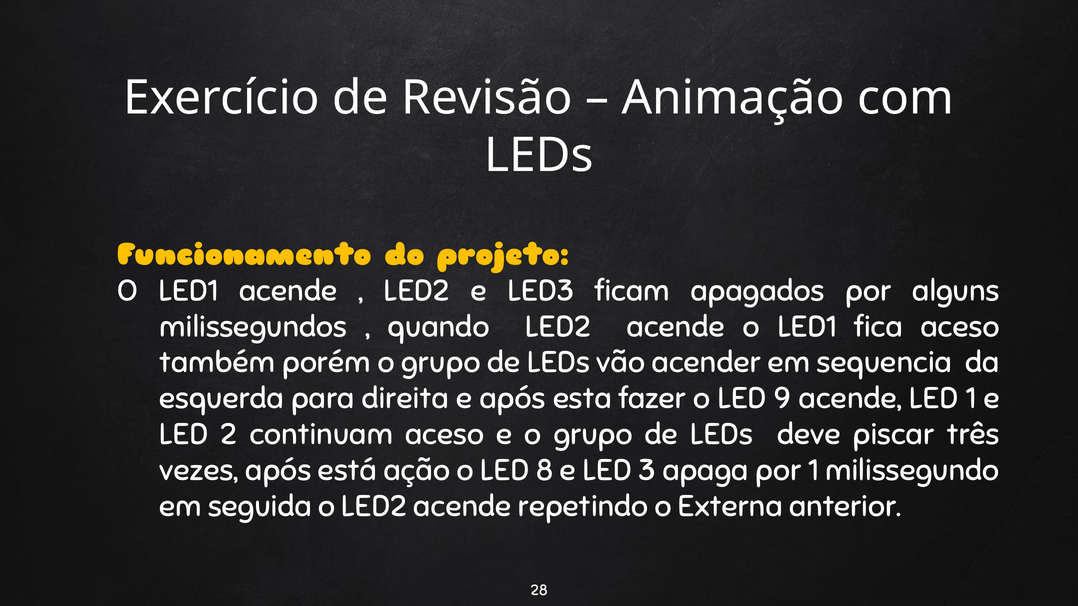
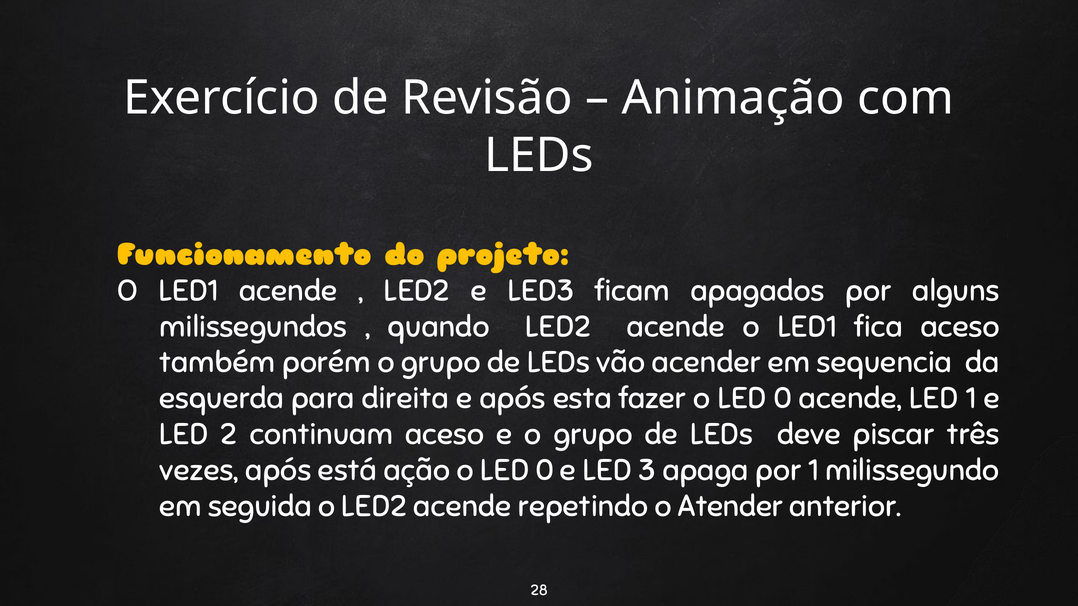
9 at (783, 399): 9 -> 0
ação o LED 8: 8 -> 0
Externa: Externa -> Atender
